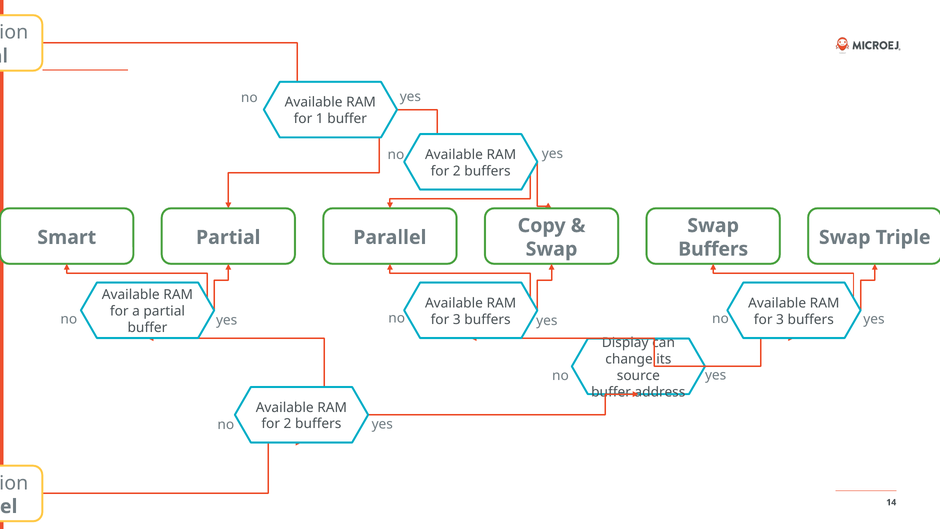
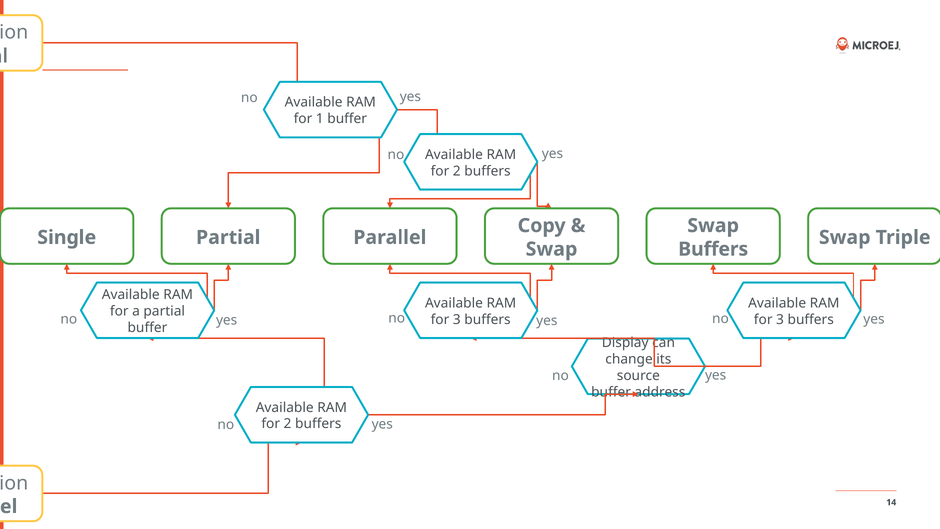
Smart: Smart -> Single
